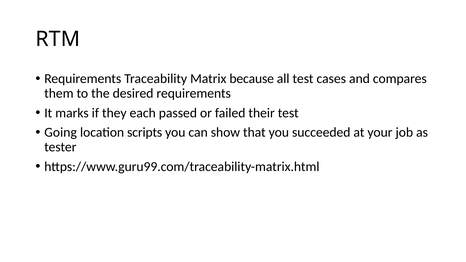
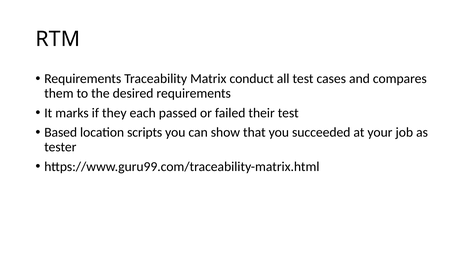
because: because -> conduct
Going: Going -> Based
